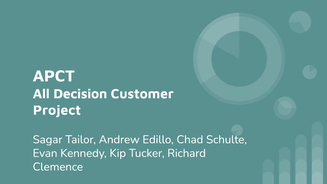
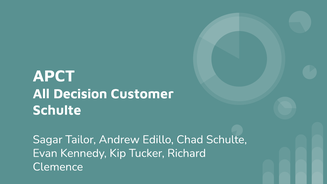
Project at (57, 110): Project -> Schulte
